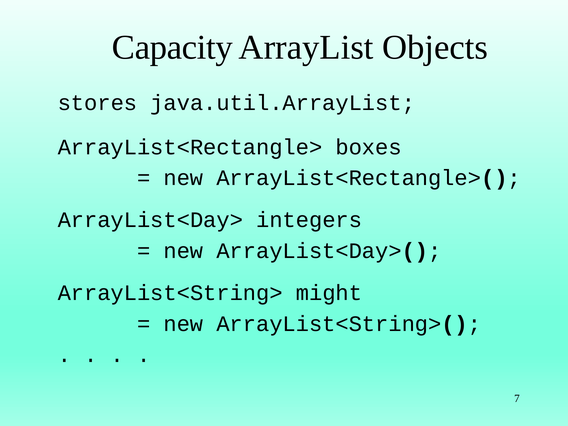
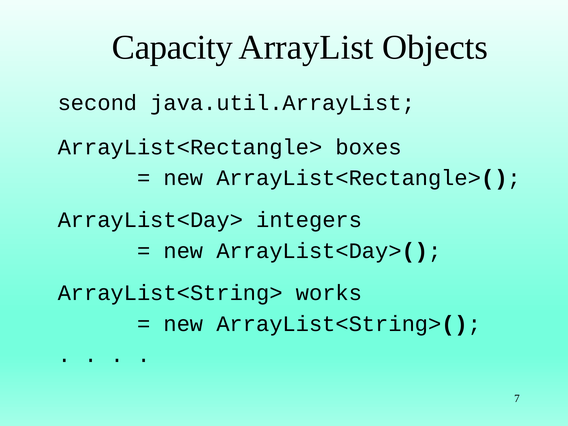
stores: stores -> second
might: might -> works
